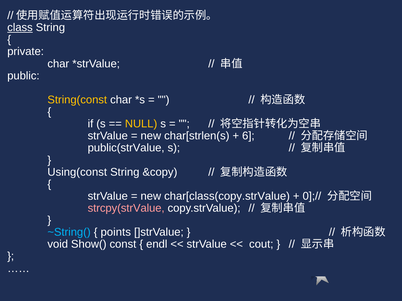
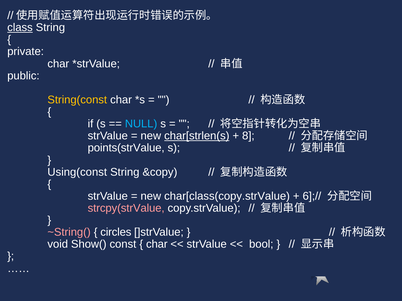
NULL colour: yellow -> light blue
char[strlen(s underline: none -> present
6: 6 -> 8
public(strValue: public(strValue -> points(strValue
0];//: 0];// -> 6];//
~String( colour: light blue -> pink
points: points -> circles
endl at (157, 245): endl -> char
cout: cout -> bool
